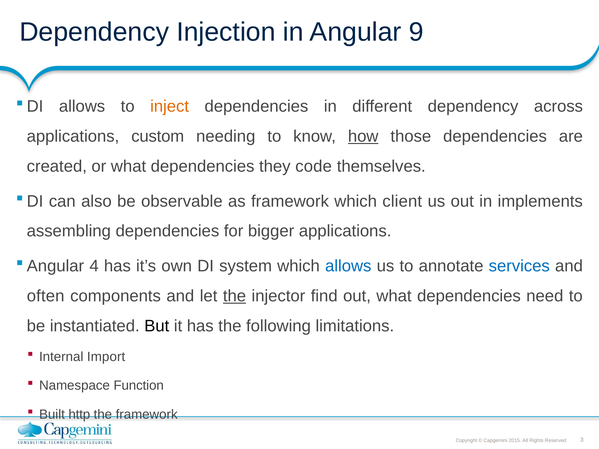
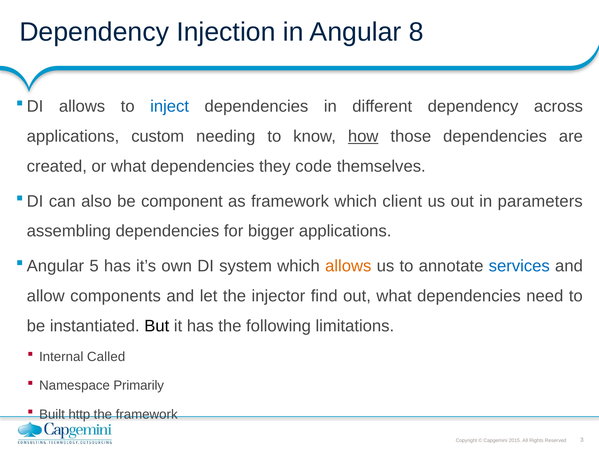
9: 9 -> 8
inject colour: orange -> blue
observable: observable -> component
implements: implements -> parameters
4: 4 -> 5
allows at (348, 266) colour: blue -> orange
often: often -> allow
the at (235, 296) underline: present -> none
Import: Import -> Called
Function: Function -> Primarily
